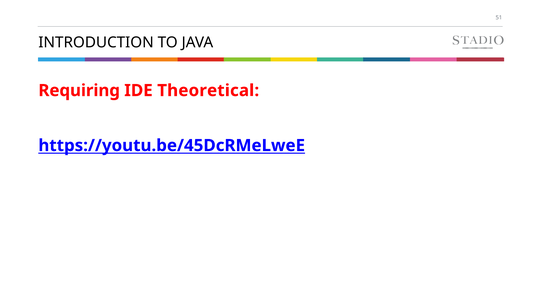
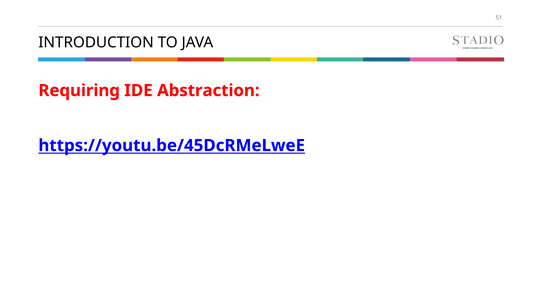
Theoretical: Theoretical -> Abstraction
